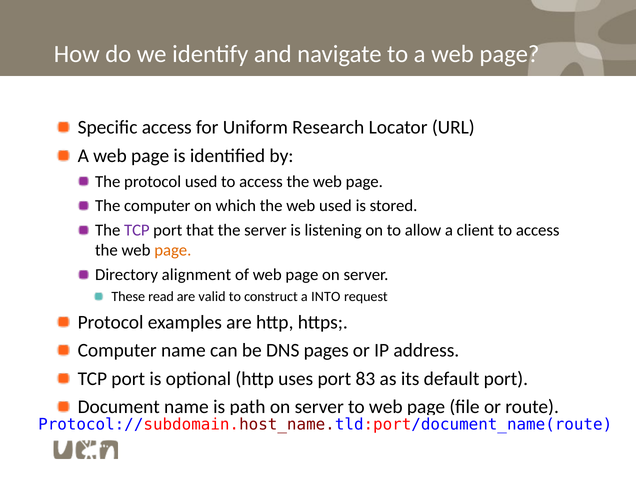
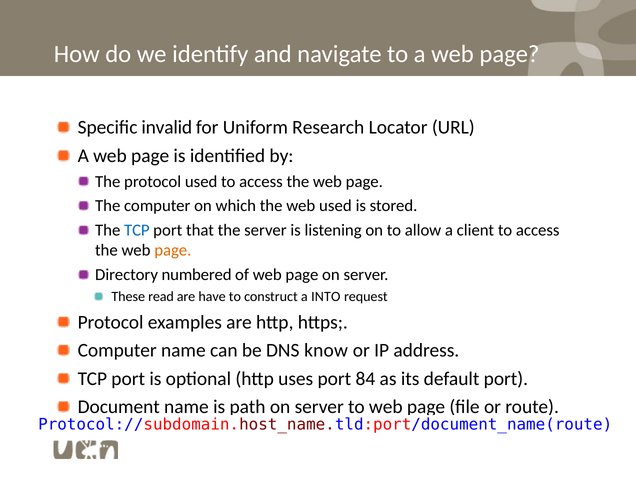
Specific access: access -> invalid
TCP at (137, 230) colour: purple -> blue
alignment: alignment -> numbered
valid: valid -> have
pages: pages -> know
83: 83 -> 84
